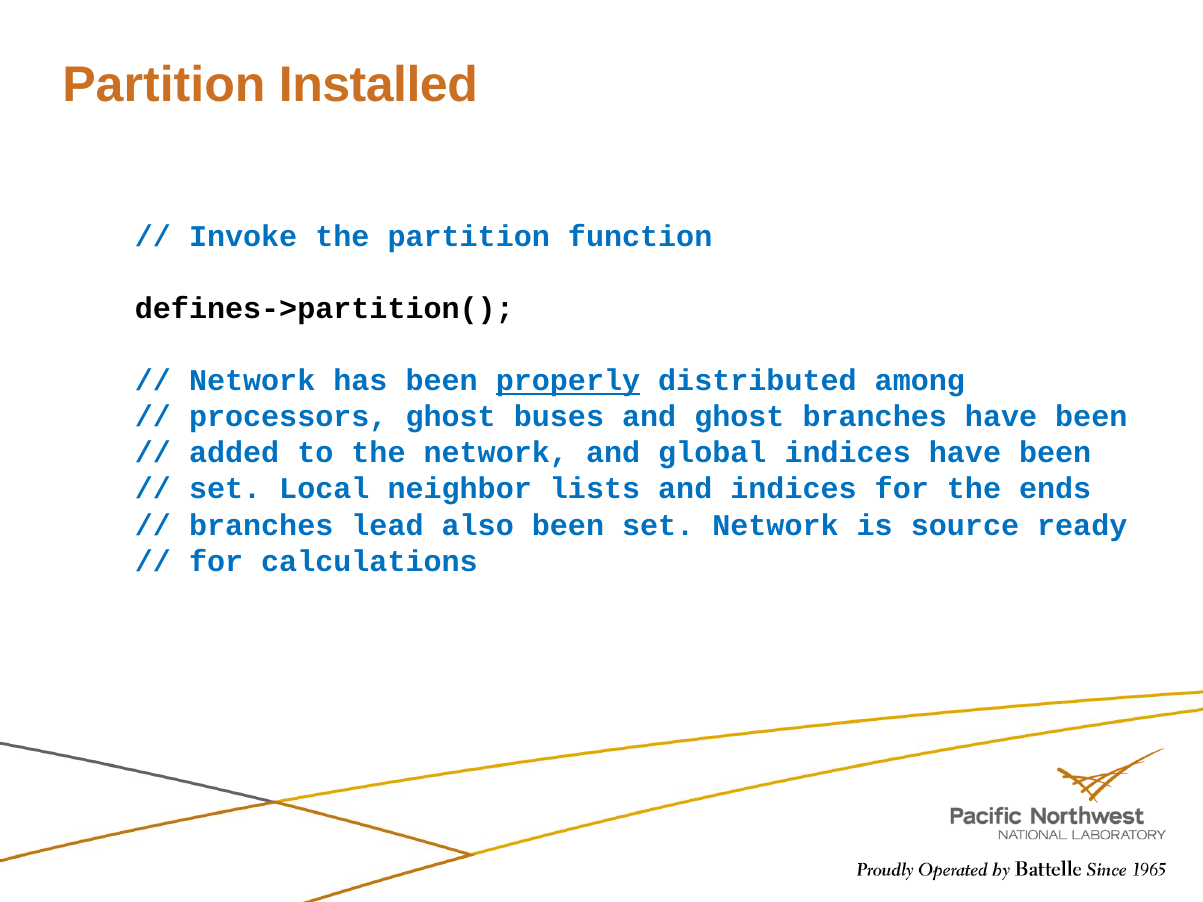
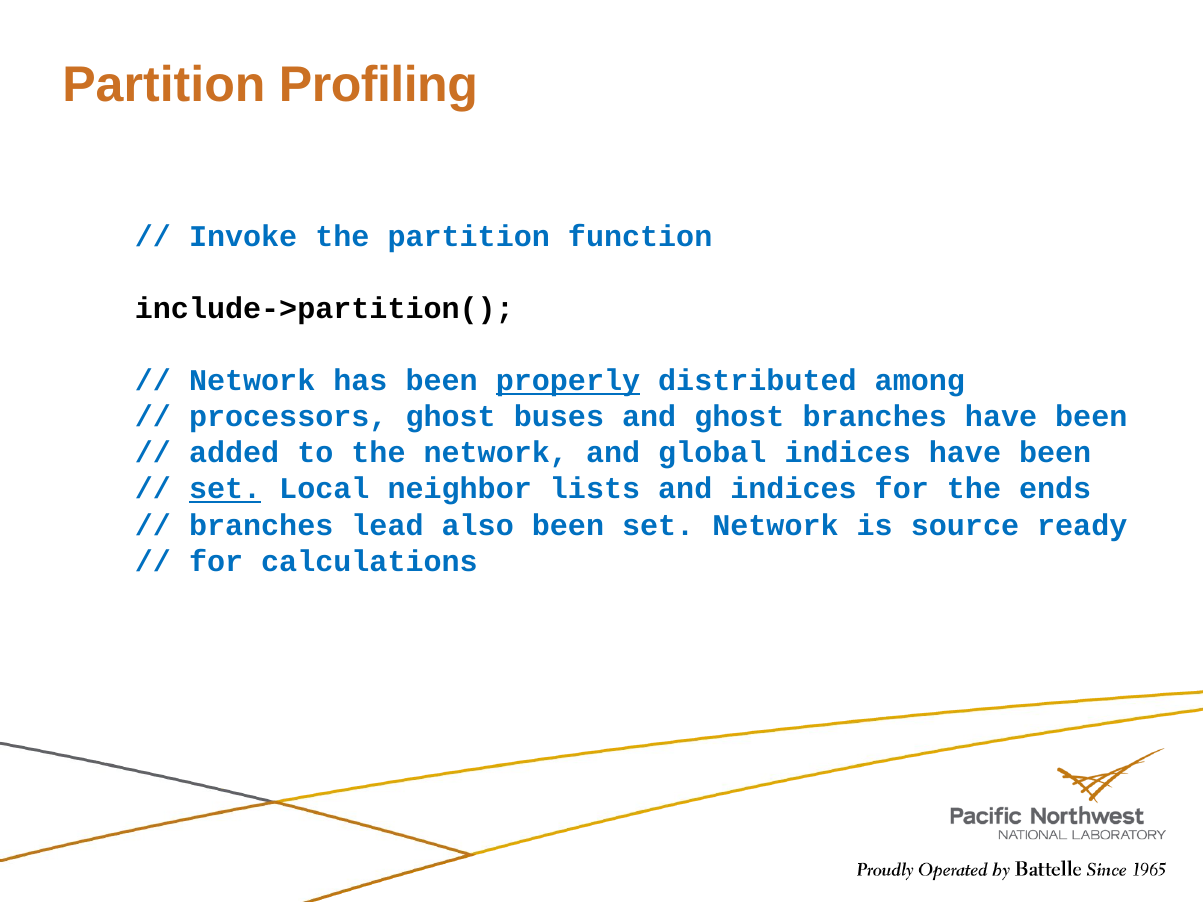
Installed: Installed -> Profiling
defines->partition(: defines->partition( -> include->partition(
set at (225, 489) underline: none -> present
